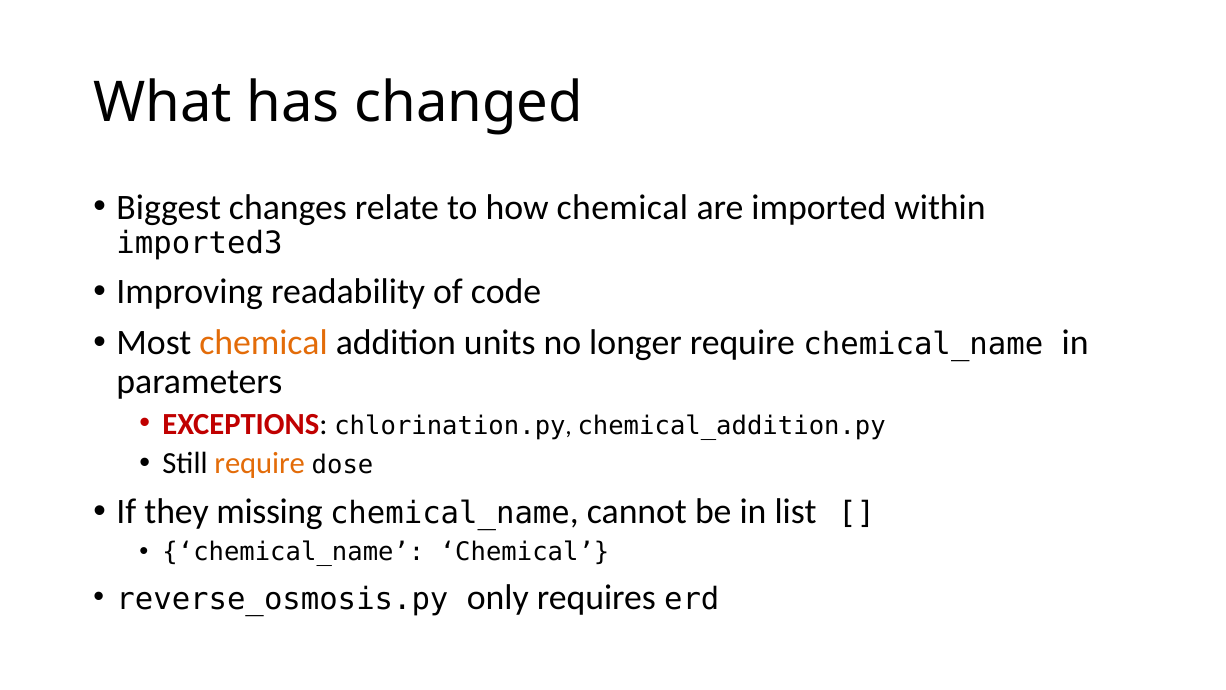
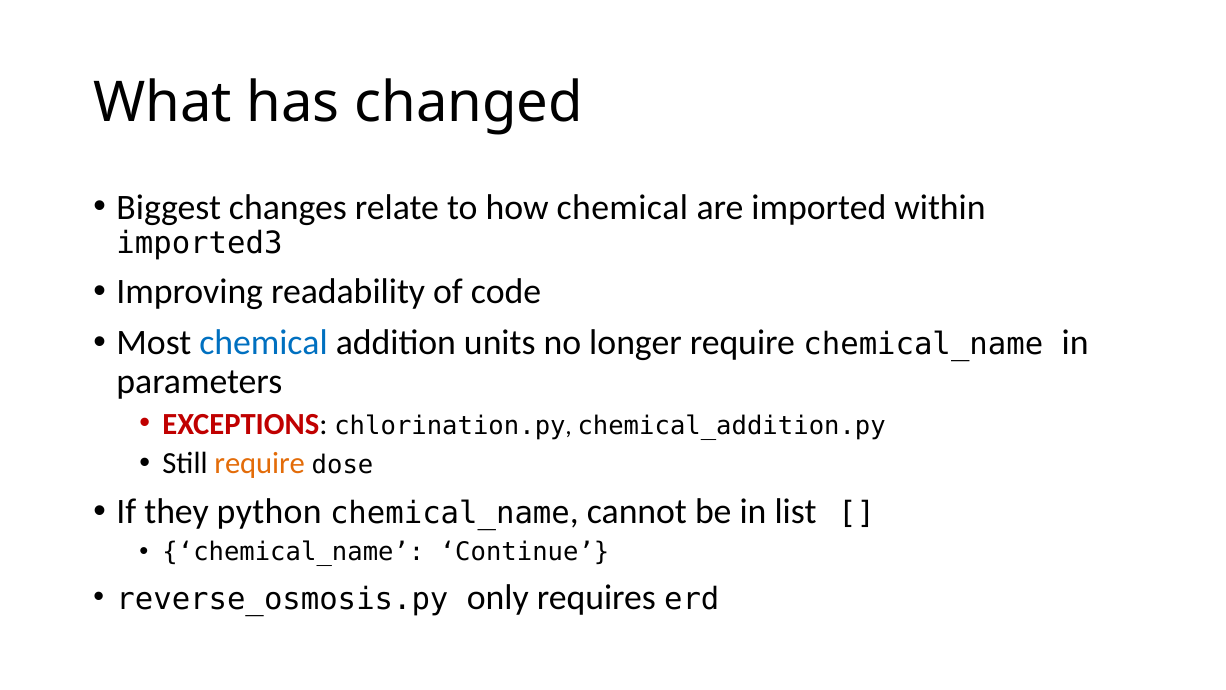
chemical at (264, 343) colour: orange -> blue
missing: missing -> python
chemical_name Chemical: Chemical -> Continue
